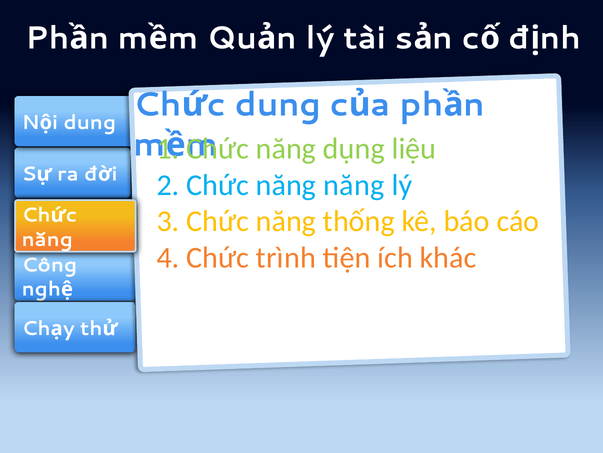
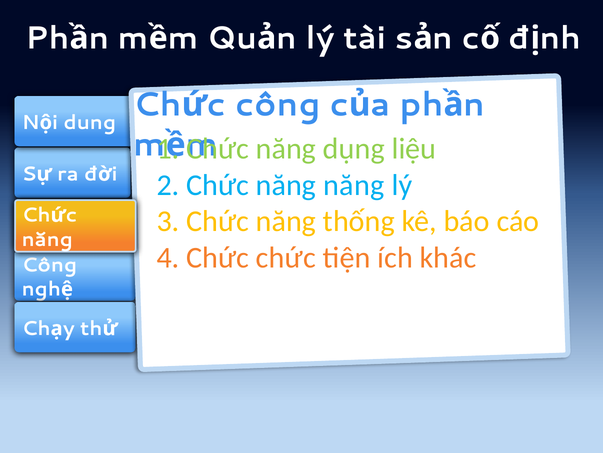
dung at (278, 104): dung -> công
Chức trình: trình -> chức
